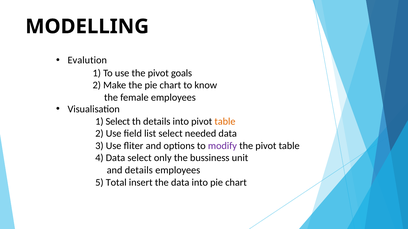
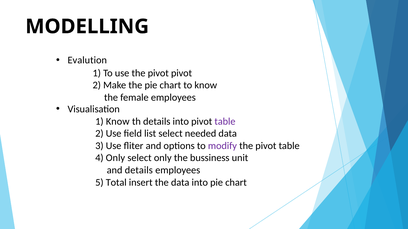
pivot goals: goals -> pivot
1 Select: Select -> Know
table at (225, 122) colour: orange -> purple
4 Data: Data -> Only
